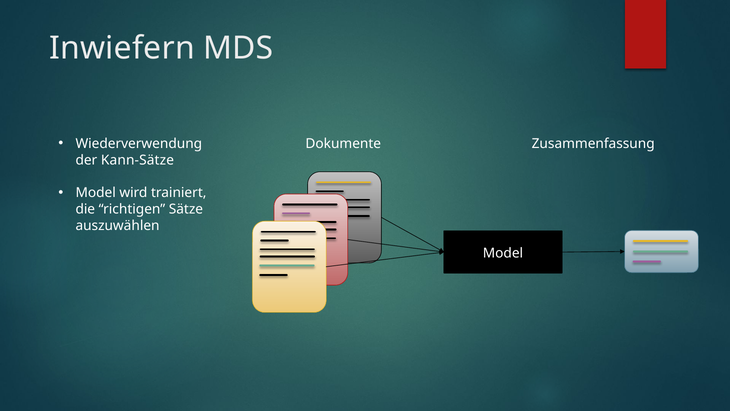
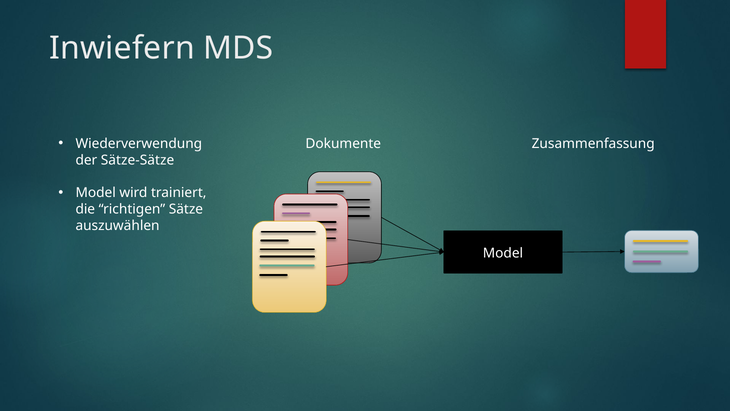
Kann-Sätze: Kann-Sätze -> Sätze-Sätze
